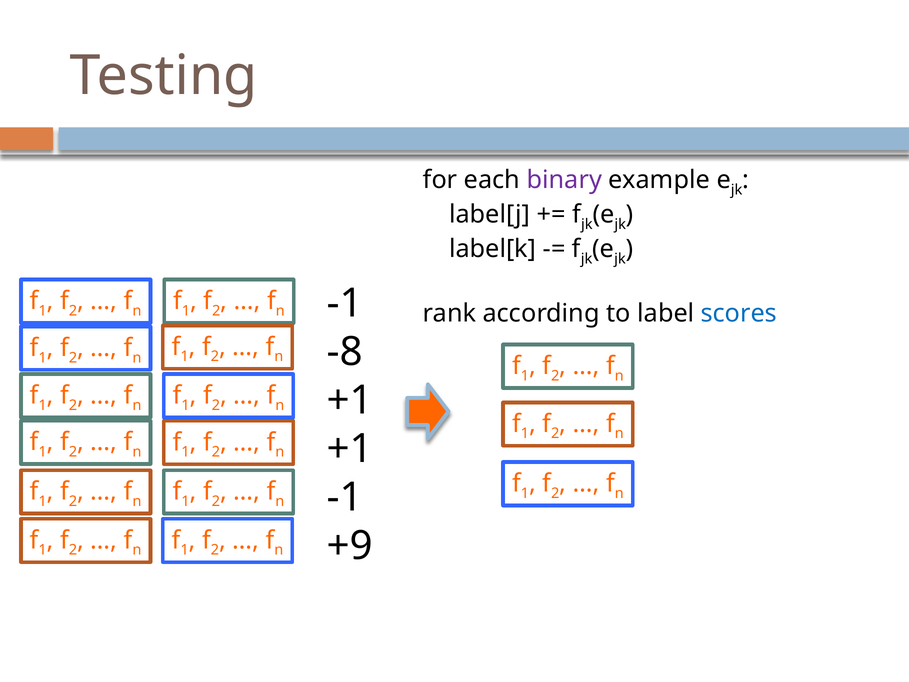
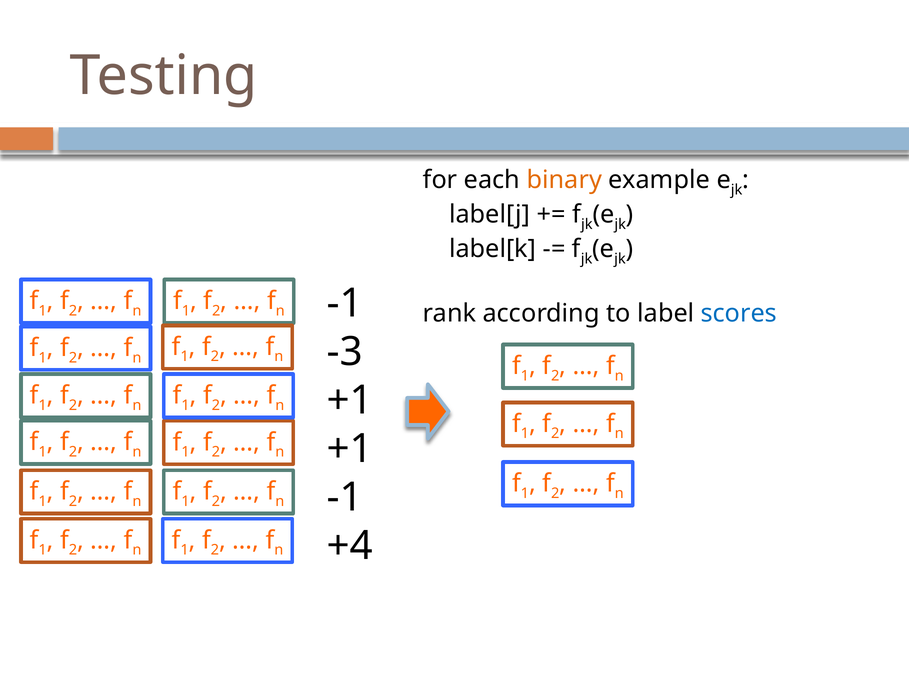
binary colour: purple -> orange
-8: -8 -> -3
+9: +9 -> +4
